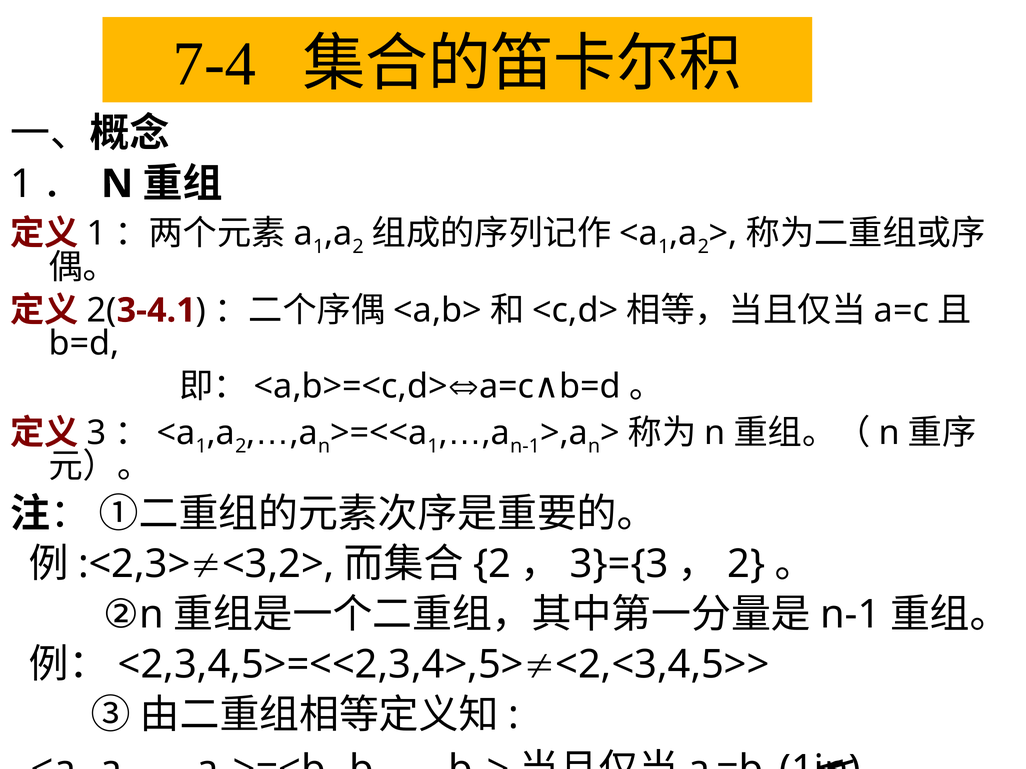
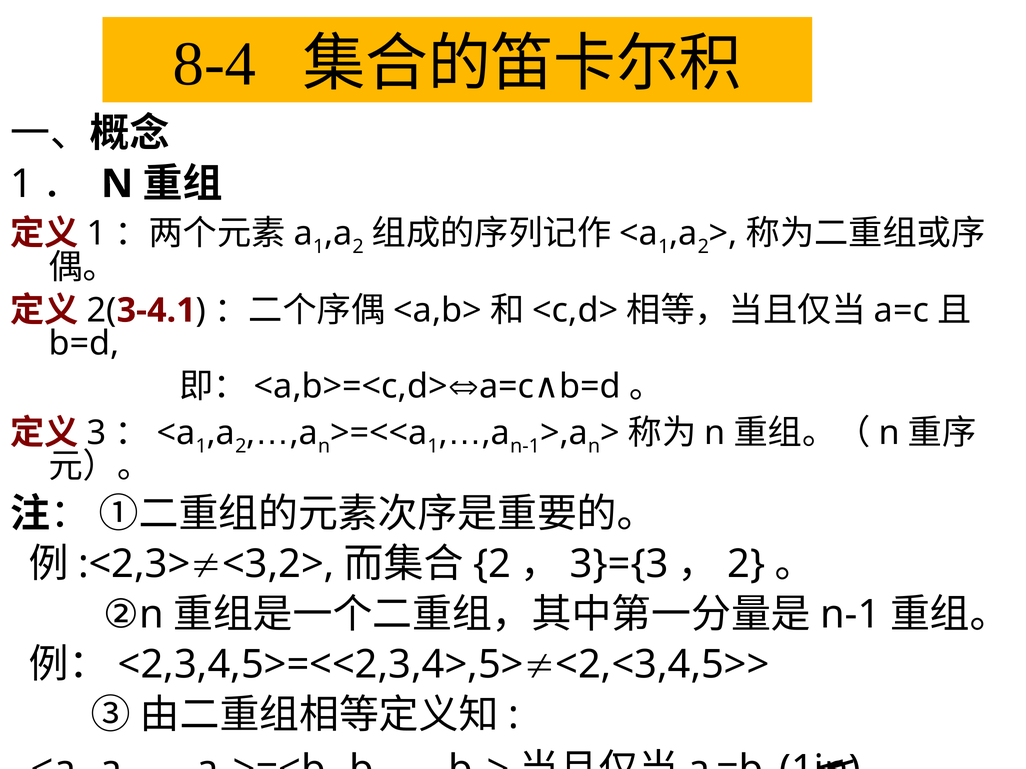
7-4: 7-4 -> 8-4
